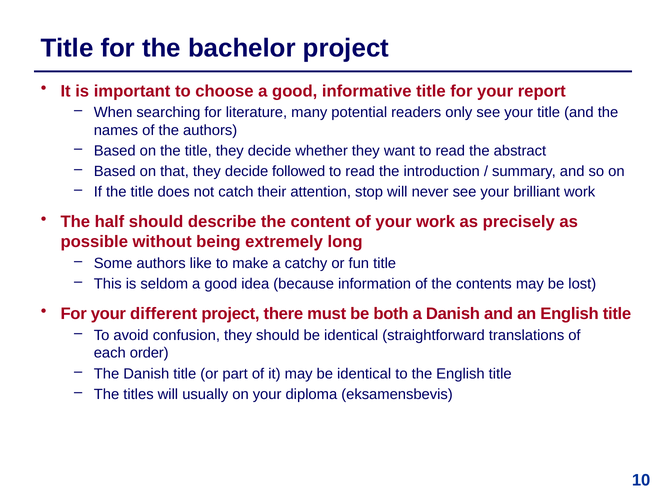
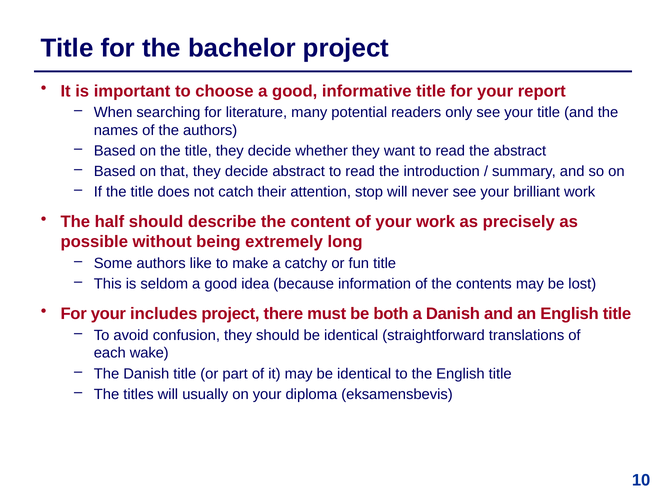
decide followed: followed -> abstract
different: different -> includes
order: order -> wake
